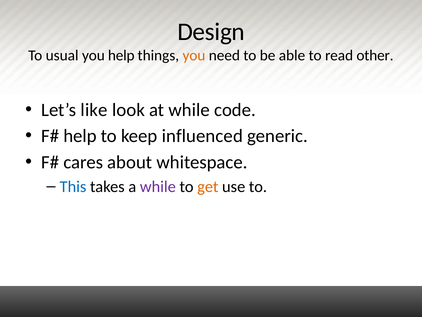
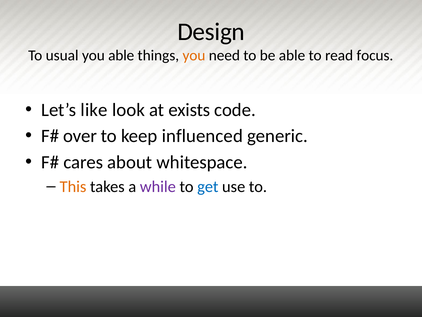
you help: help -> able
other: other -> focus
at while: while -> exists
help at (80, 136): help -> over
This colour: blue -> orange
get colour: orange -> blue
